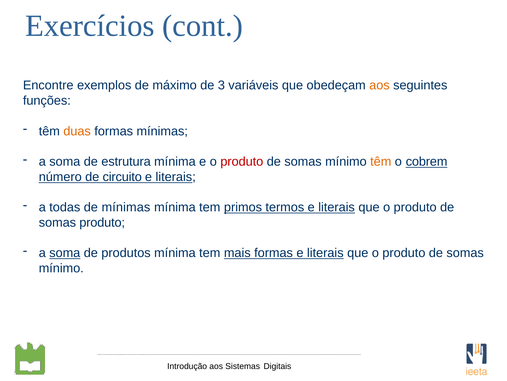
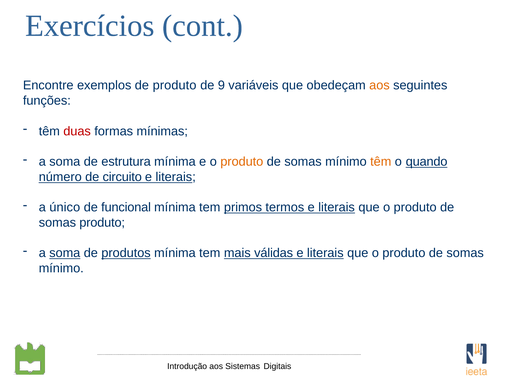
de máximo: máximo -> produto
3: 3 -> 9
duas colour: orange -> red
produto at (242, 161) colour: red -> orange
cobrem: cobrem -> quando
todas: todas -> único
de mínimas: mínimas -> funcional
produtos underline: none -> present
mais formas: formas -> válidas
